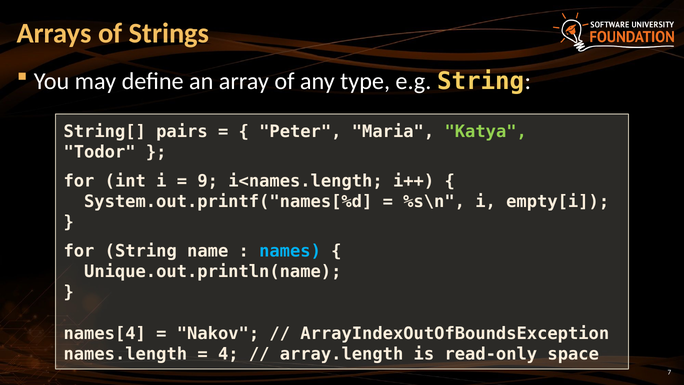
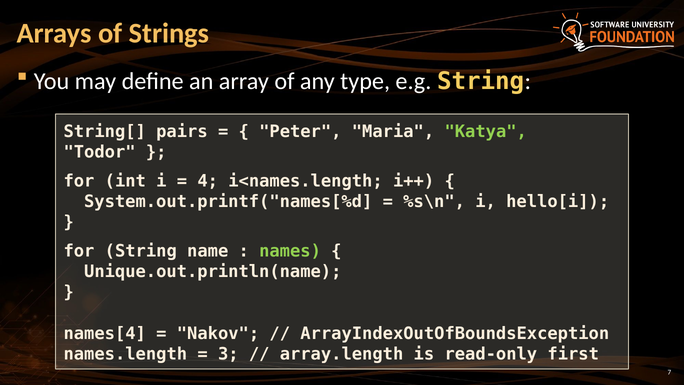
9: 9 -> 4
empty[i: empty[i -> hello[i
names colour: light blue -> light green
4: 4 -> 3
space: space -> first
